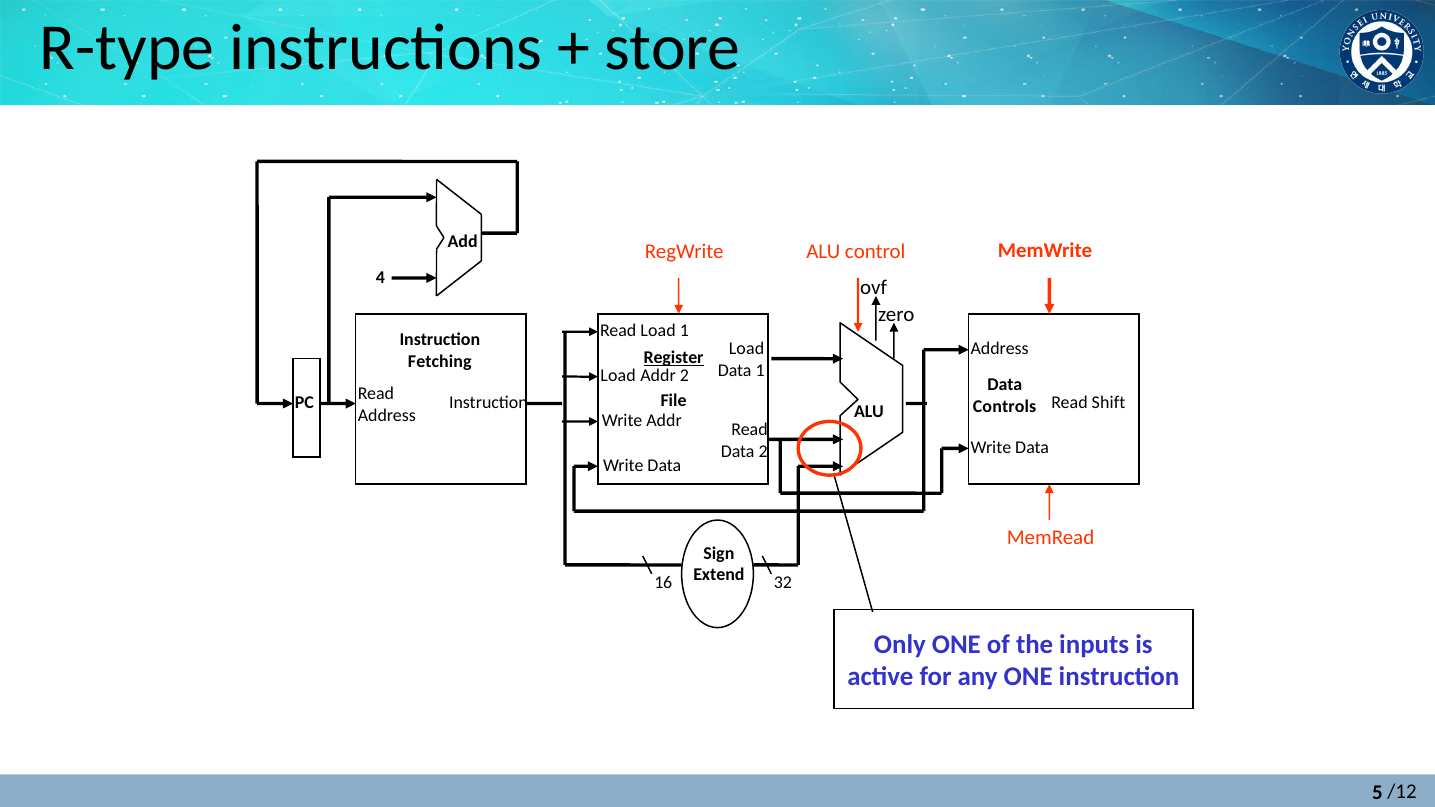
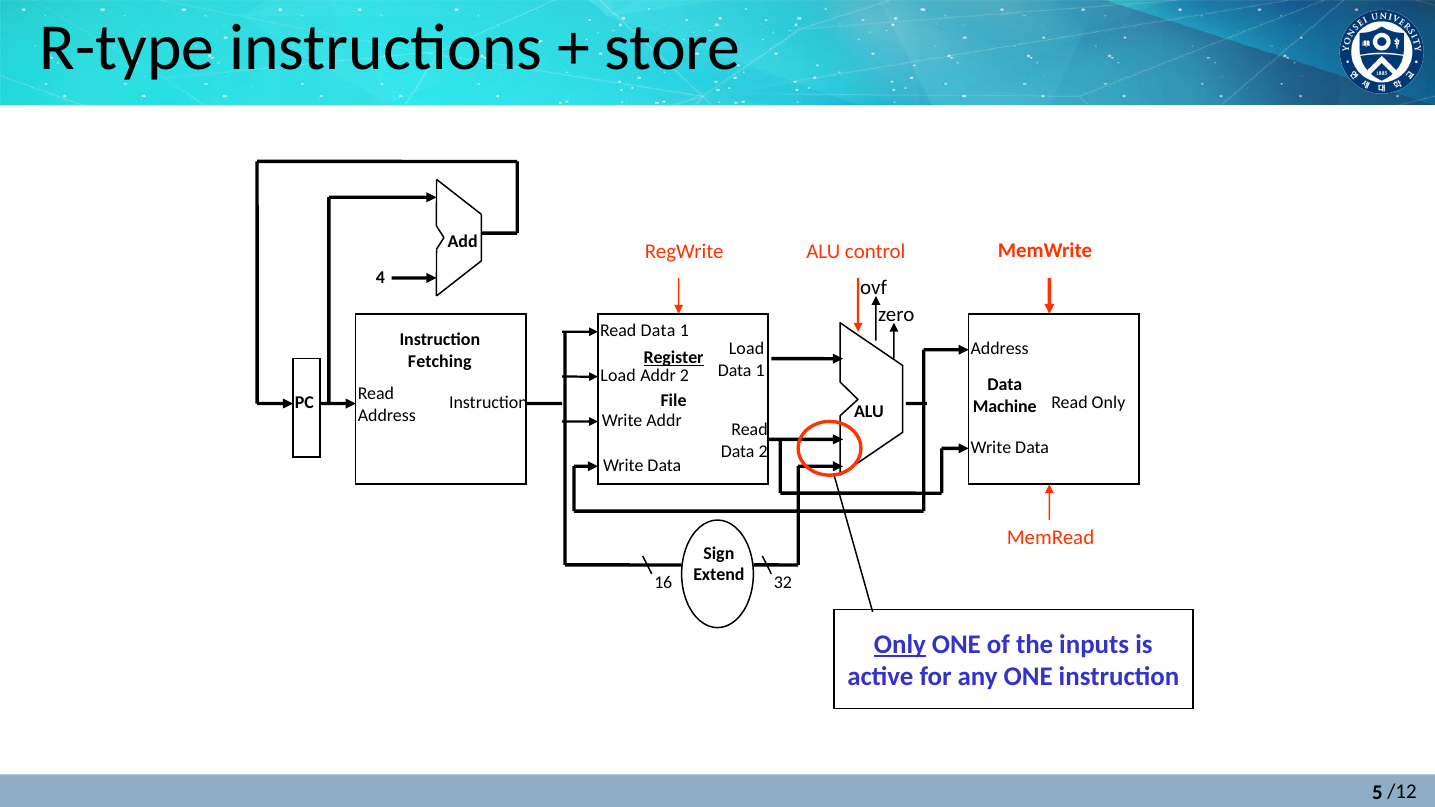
Load at (658, 331): Load -> Data
Read Shift: Shift -> Only
Controls: Controls -> Machine
Only at (900, 645) underline: none -> present
